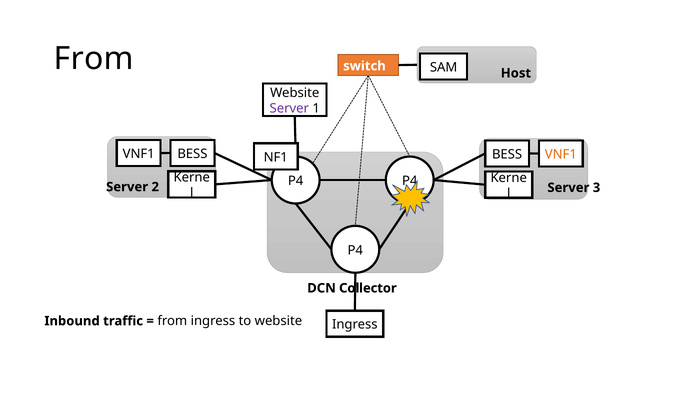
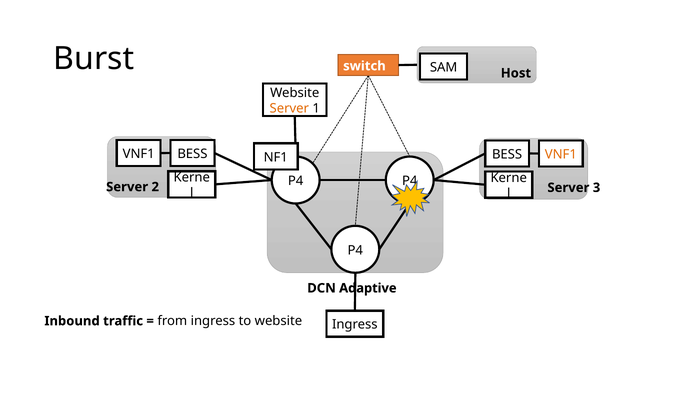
From at (94, 59): From -> Burst
Server at (289, 109) colour: purple -> orange
Collector: Collector -> Adaptive
